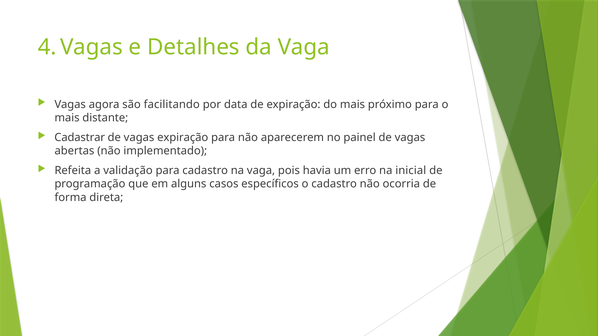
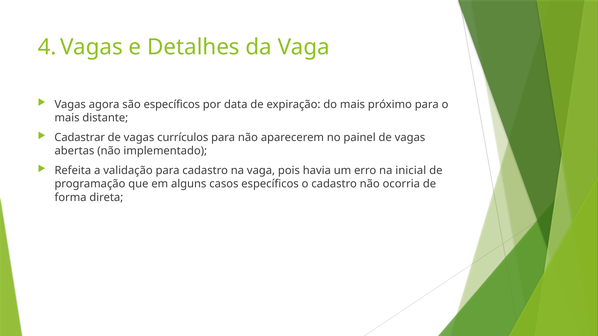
são facilitando: facilitando -> específicos
vagas expiração: expiração -> currículos
